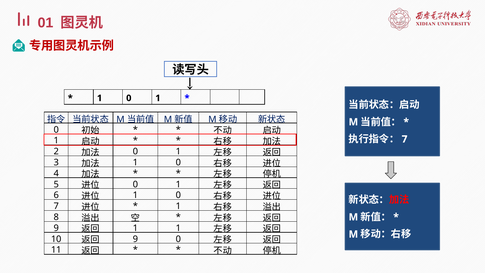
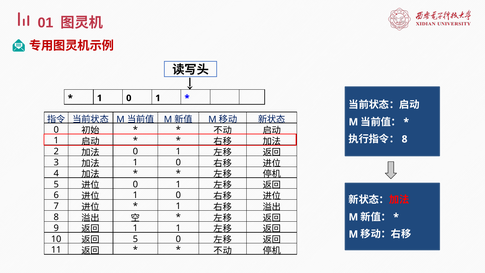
7 at (405, 139): 7 -> 8
9 at (135, 239): 9 -> 5
